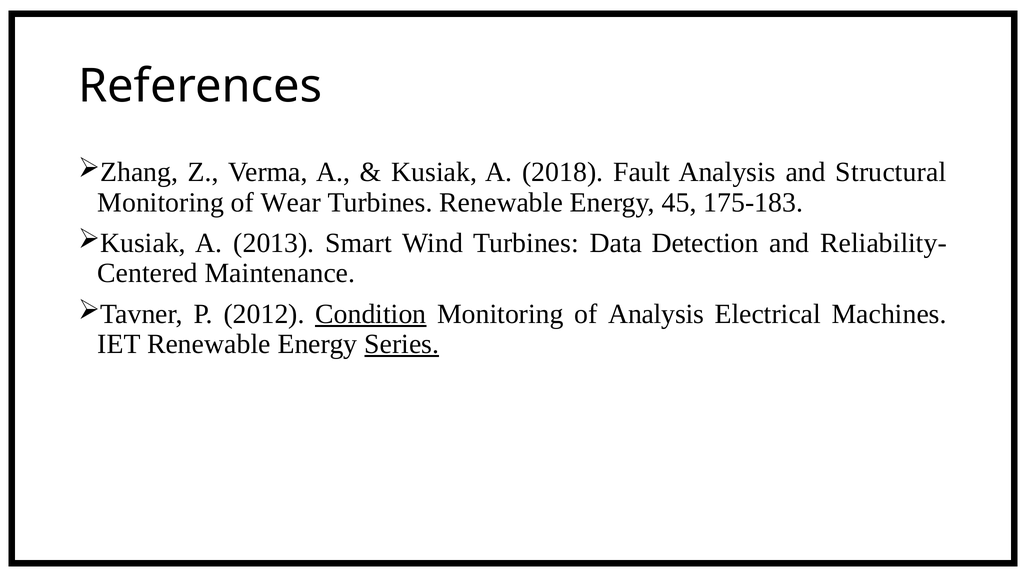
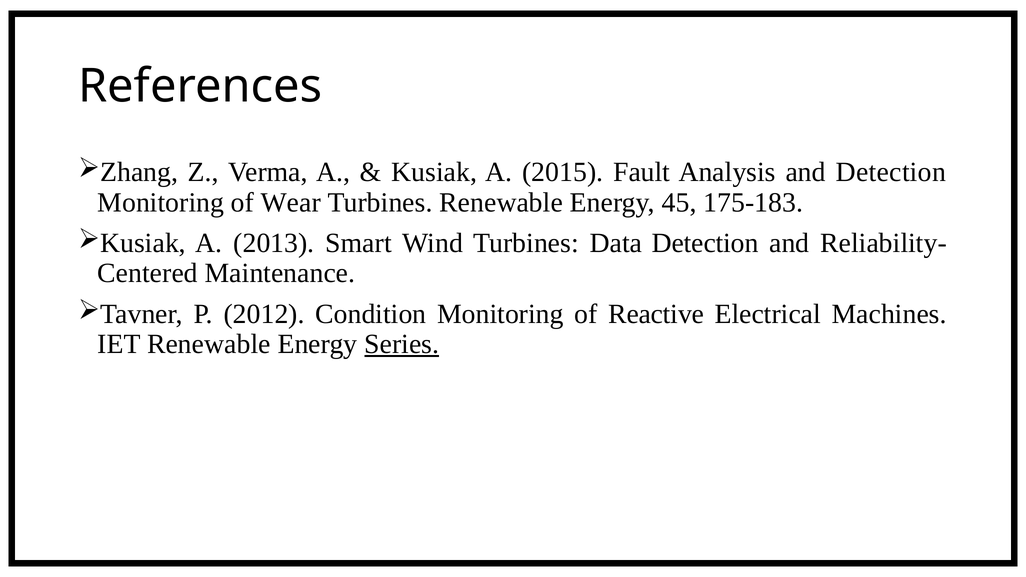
2018: 2018 -> 2015
and Structural: Structural -> Detection
Condition underline: present -> none
of Analysis: Analysis -> Reactive
